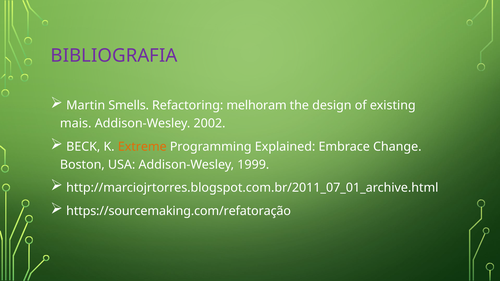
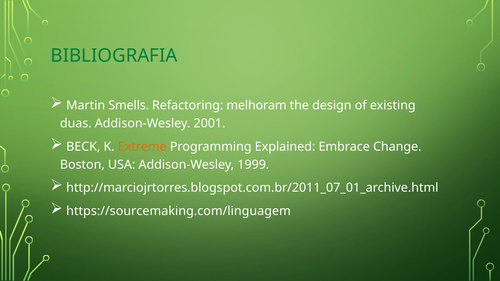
BIBLIOGRAFIA colour: purple -> green
mais: mais -> duas
2002: 2002 -> 2001
https://sourcemaking.com/refatoração: https://sourcemaking.com/refatoração -> https://sourcemaking.com/linguagem
